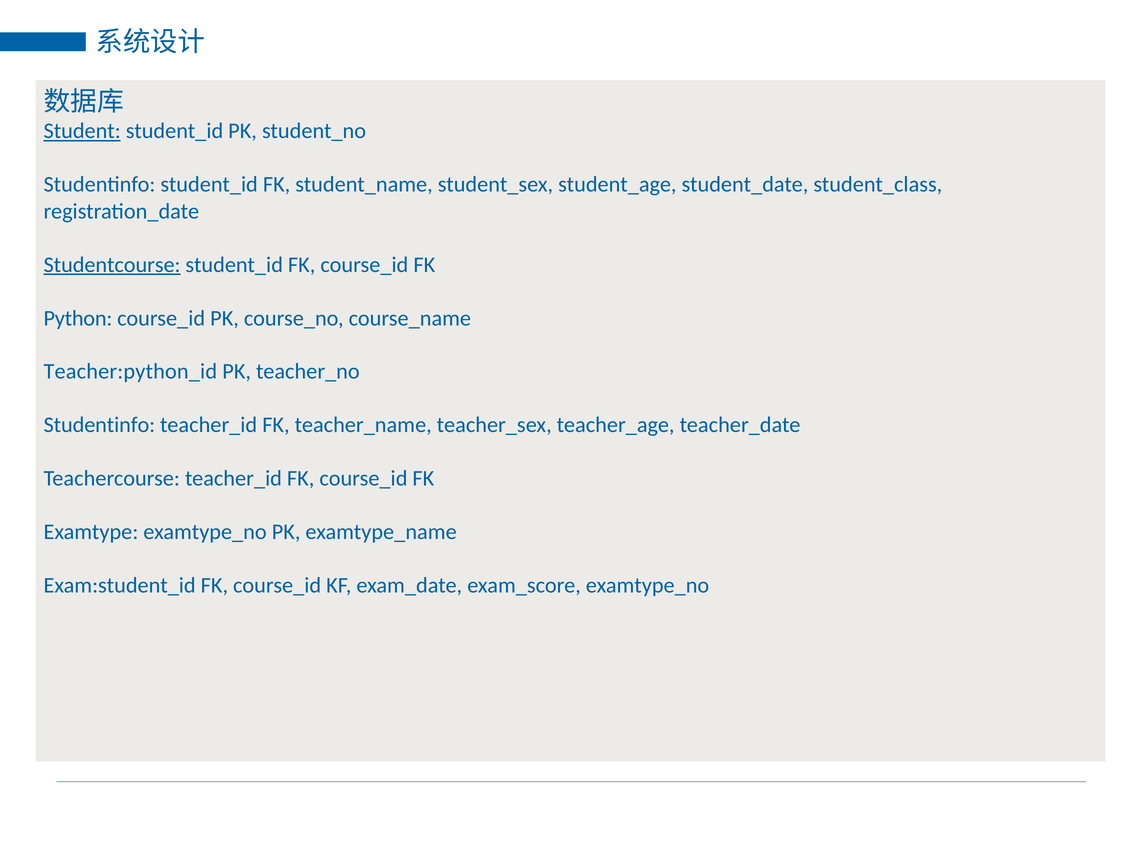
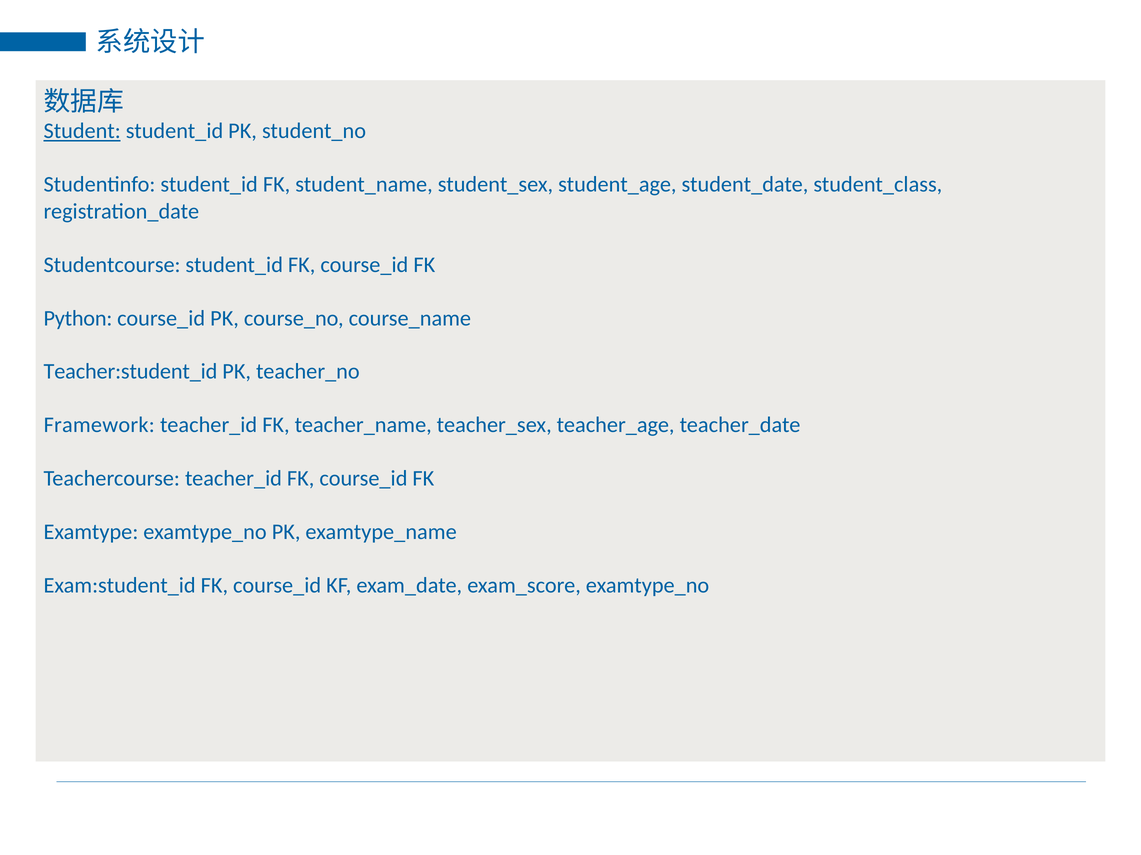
Studentcourse underline: present -> none
Teacher:python_id: Teacher:python_id -> Teacher:student_id
Studentinfo at (99, 425): Studentinfo -> Framework
